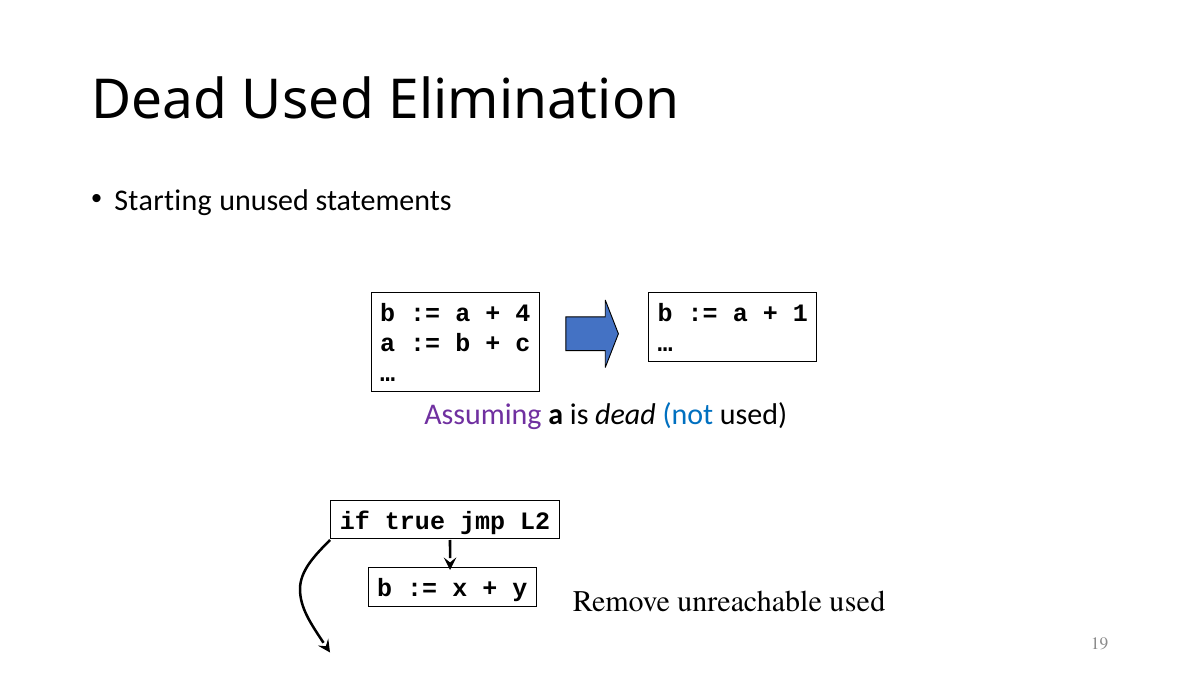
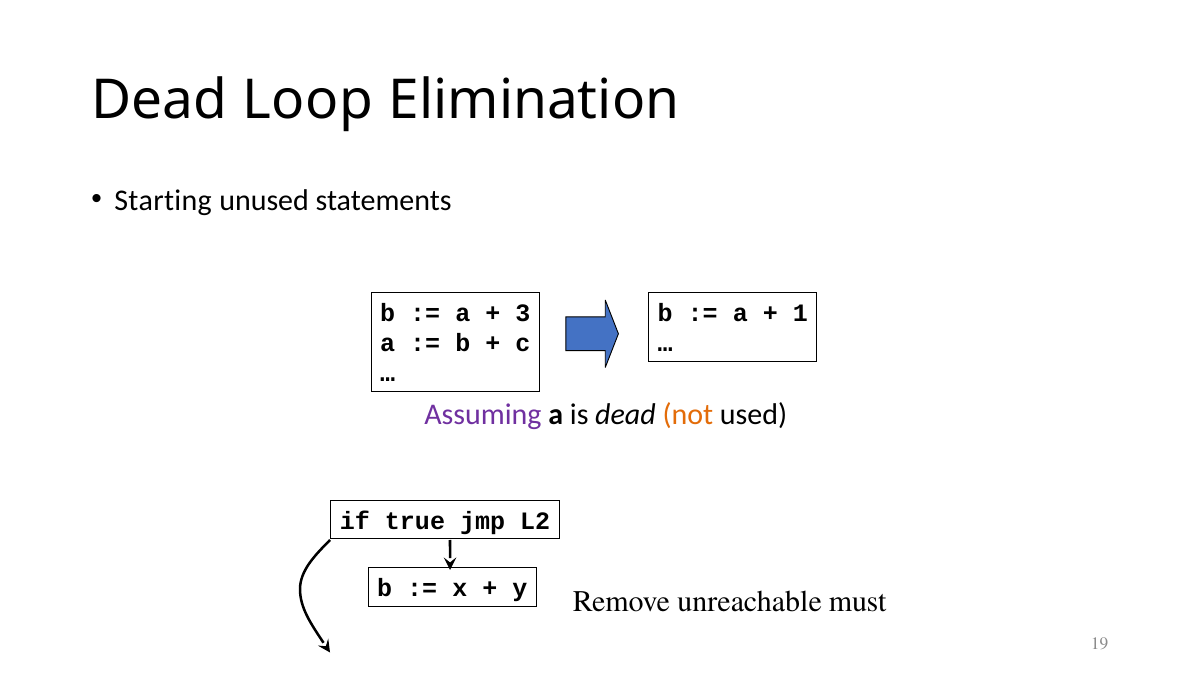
Dead Used: Used -> Loop
4: 4 -> 3
not colour: blue -> orange
unreachable used: used -> must
